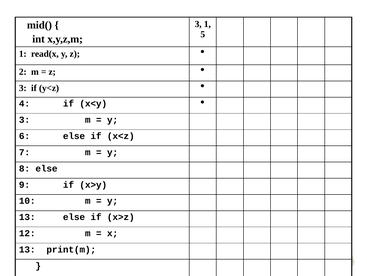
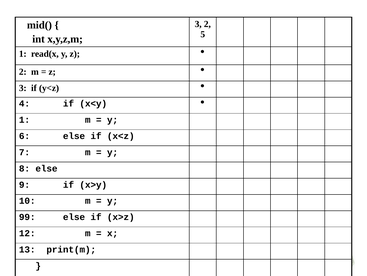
3 1: 1 -> 2
3 at (24, 120): 3 -> 1
13 at (27, 217): 13 -> 99
